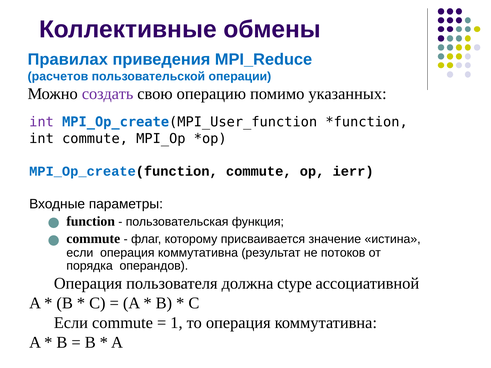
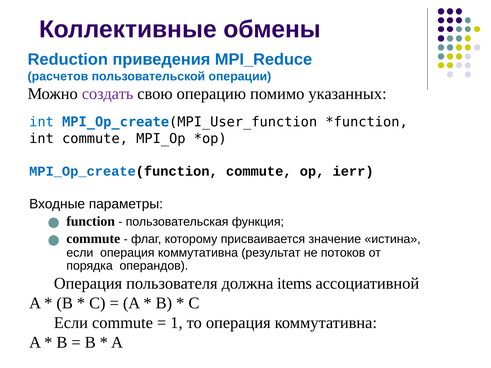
Правилах: Правилах -> Reduction
int at (42, 122) colour: purple -> blue
ctype: ctype -> items
